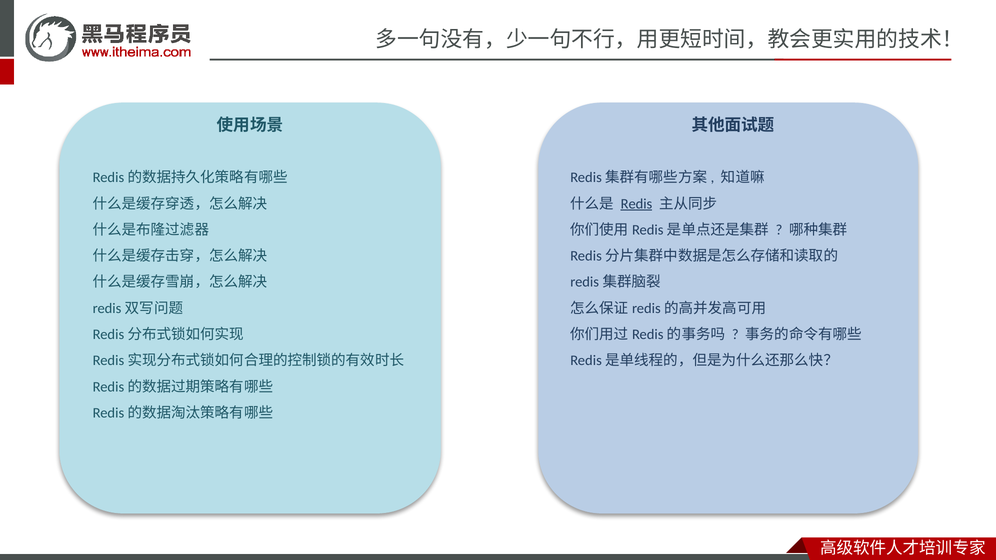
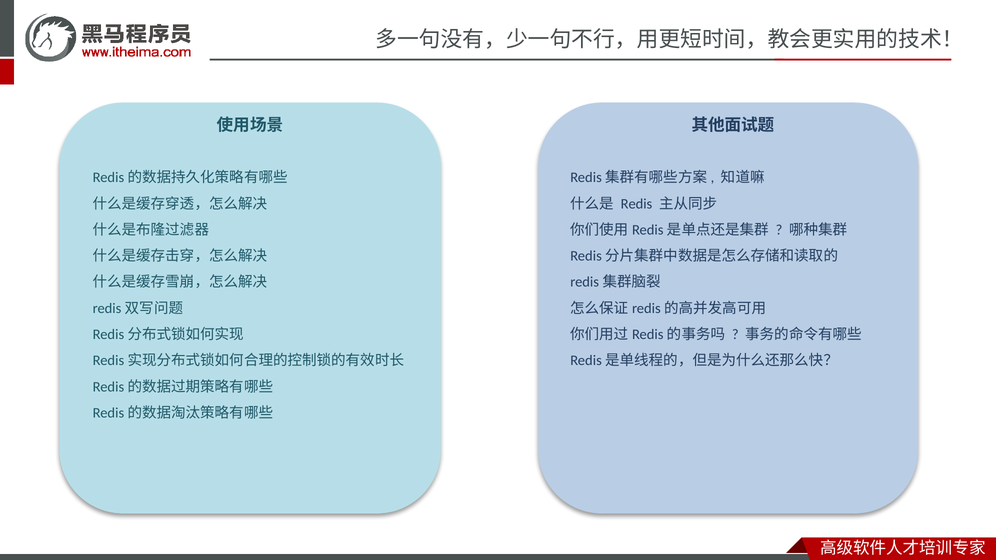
Redis underline: present -> none
